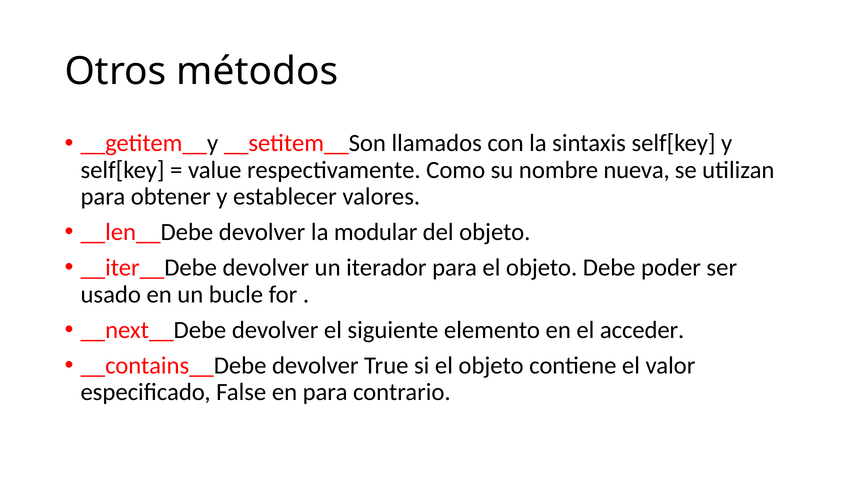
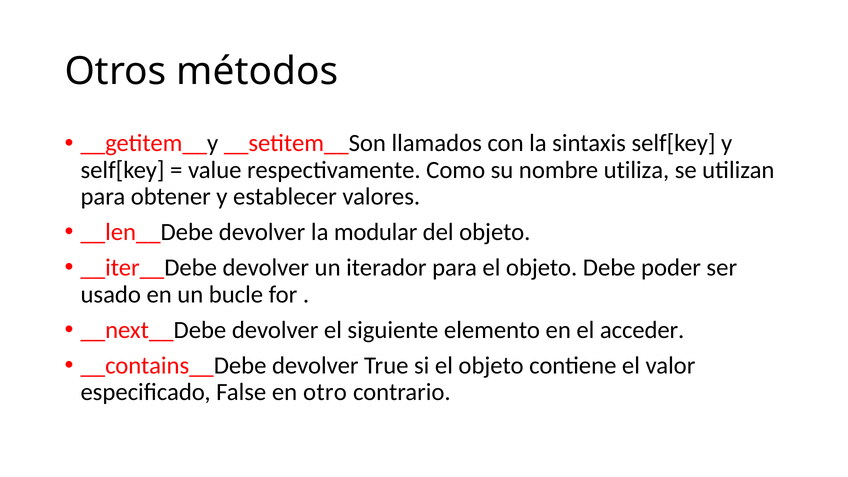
nueva: nueva -> utiliza
en para: para -> otro
